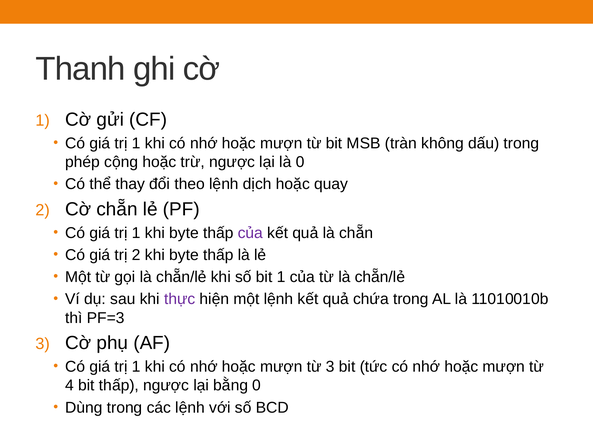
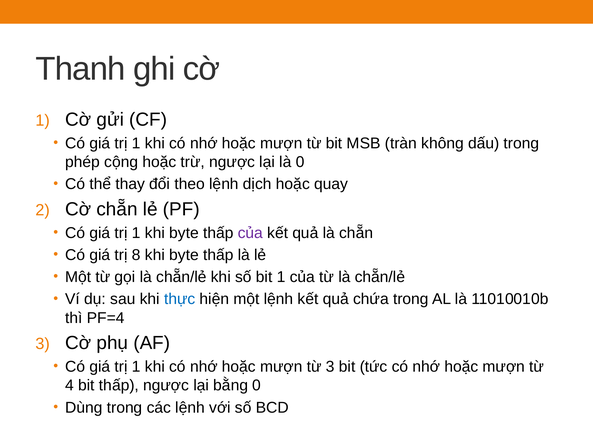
trị 2: 2 -> 8
thực colour: purple -> blue
PF=3: PF=3 -> PF=4
